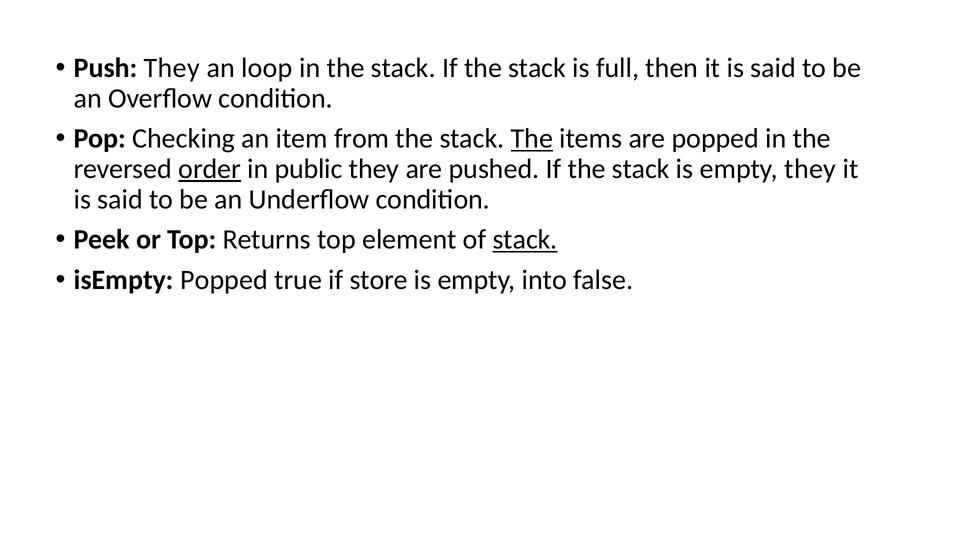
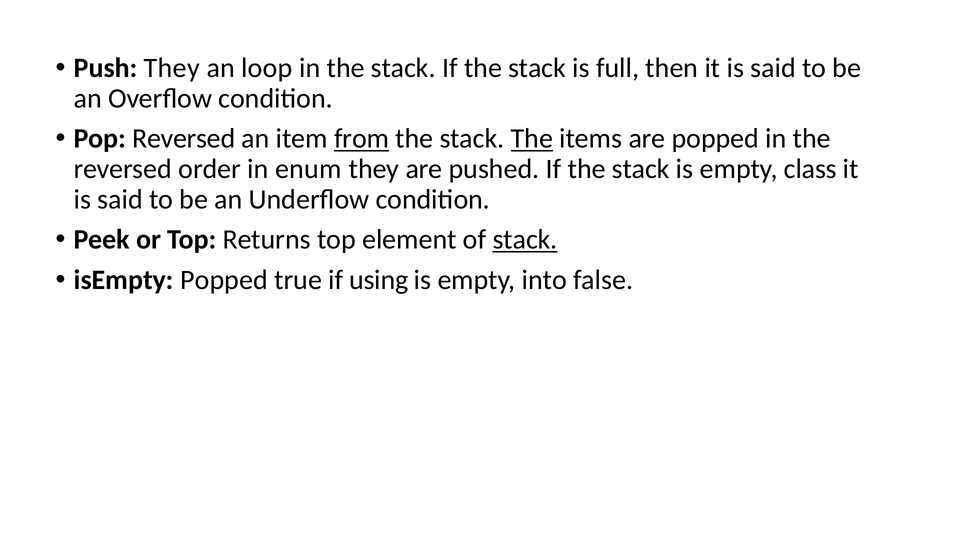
Pop Checking: Checking -> Reversed
from underline: none -> present
order underline: present -> none
public: public -> enum
empty they: they -> class
store: store -> using
